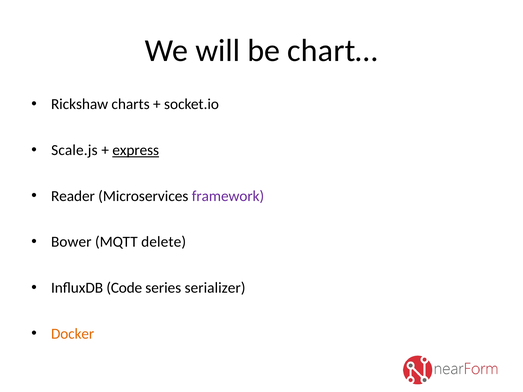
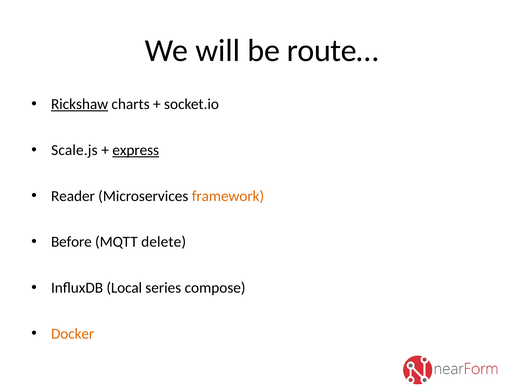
chart…: chart… -> route…
Rickshaw underline: none -> present
framework colour: purple -> orange
Bower: Bower -> Before
Code: Code -> Local
serializer: serializer -> compose
